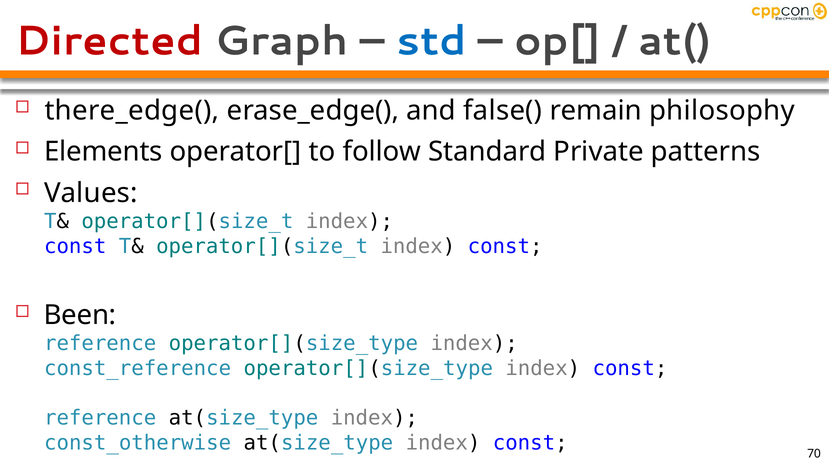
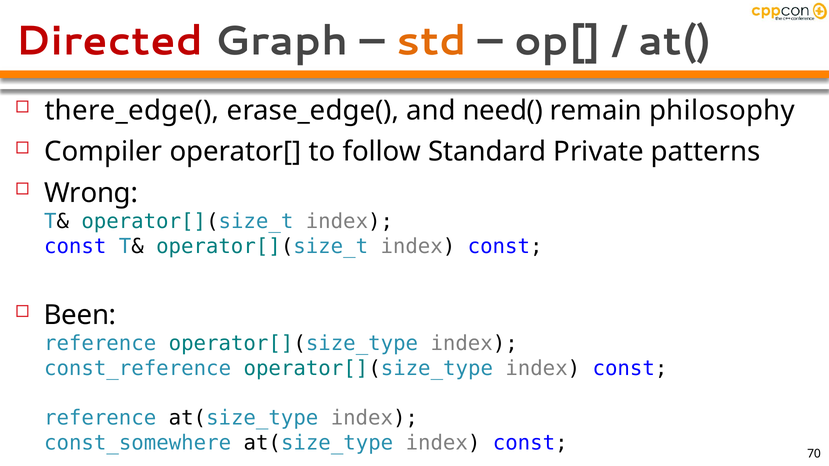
std colour: blue -> orange
false(: false( -> need(
Elements: Elements -> Compiler
Values: Values -> Wrong
const_otherwise: const_otherwise -> const_somewhere
